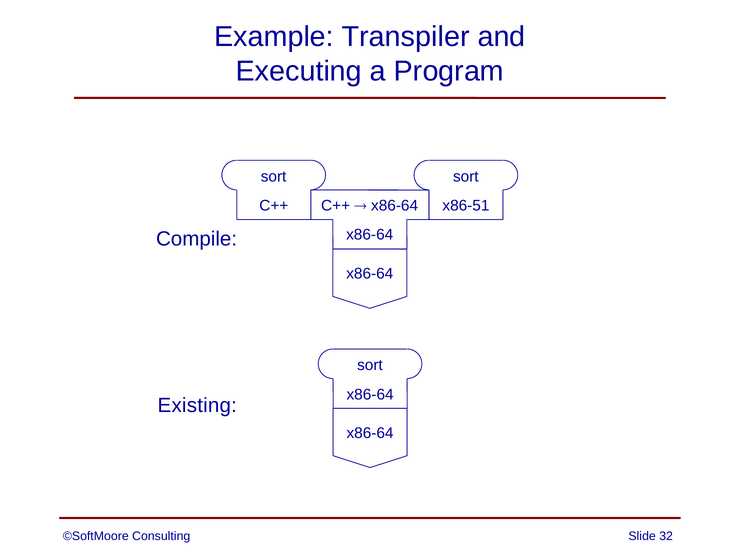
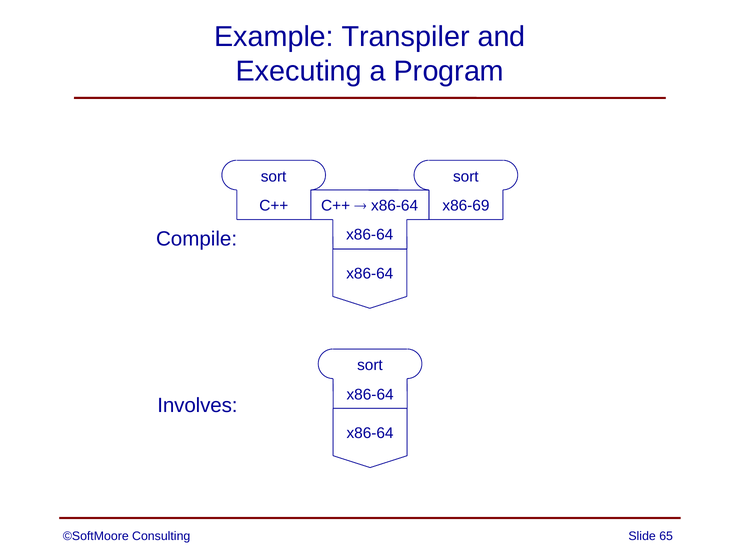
x86-51: x86-51 -> x86-69
Existing: Existing -> Involves
32: 32 -> 65
